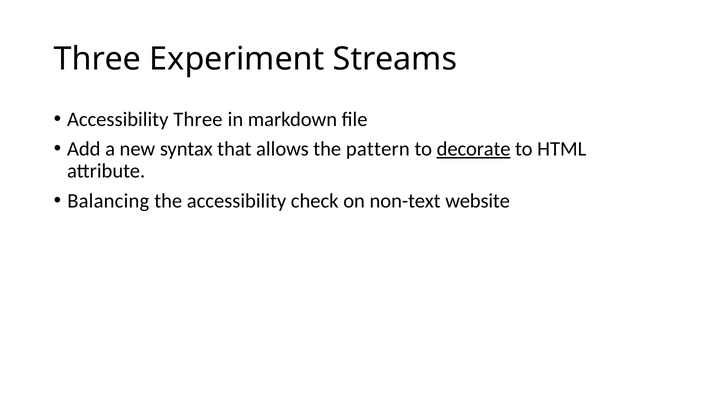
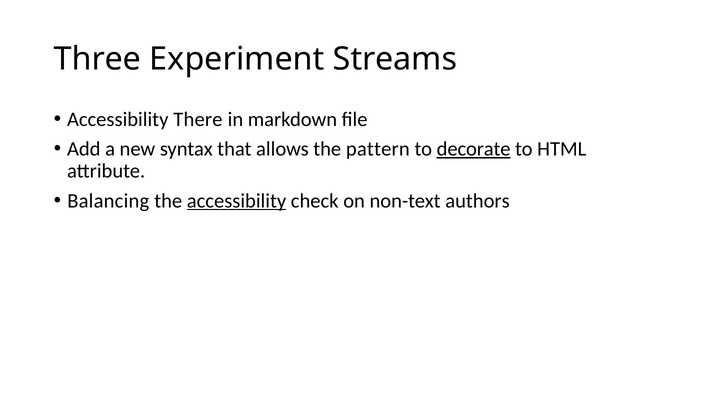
Accessibility Three: Three -> There
accessibility at (237, 201) underline: none -> present
website: website -> authors
